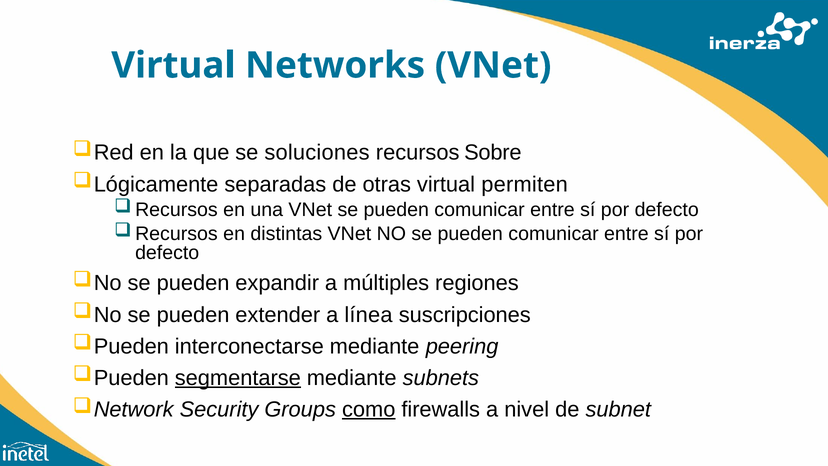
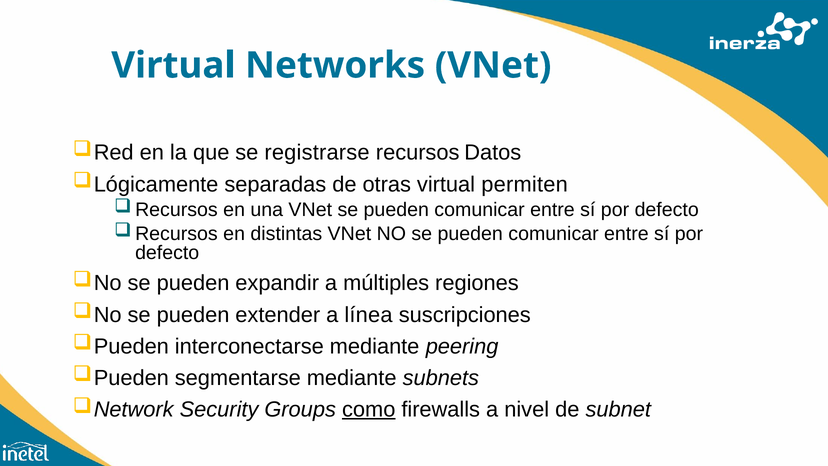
soluciones: soluciones -> registrarse
Sobre: Sobre -> Datos
segmentarse underline: present -> none
